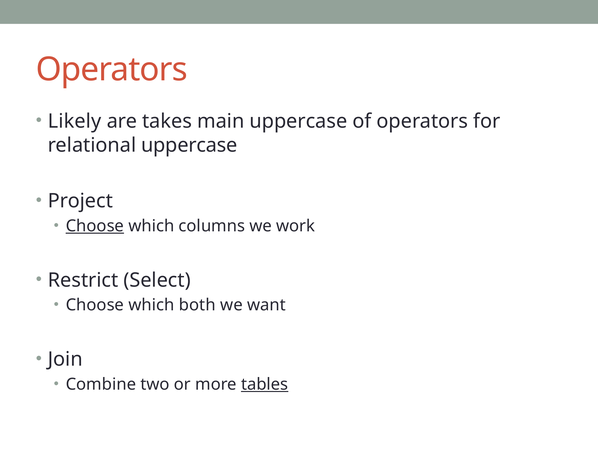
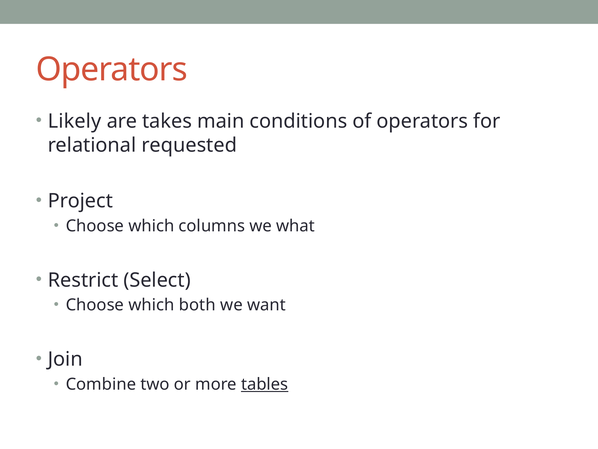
main uppercase: uppercase -> conditions
relational uppercase: uppercase -> requested
Choose at (95, 226) underline: present -> none
work: work -> what
